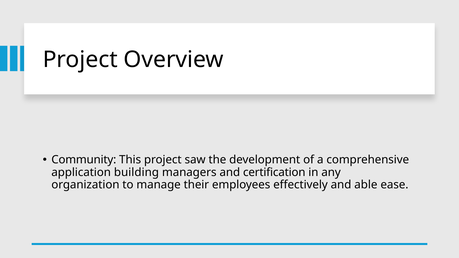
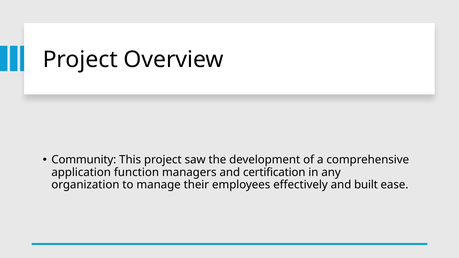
building: building -> function
able: able -> built
